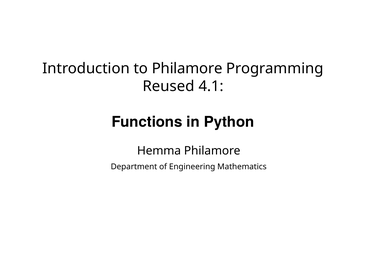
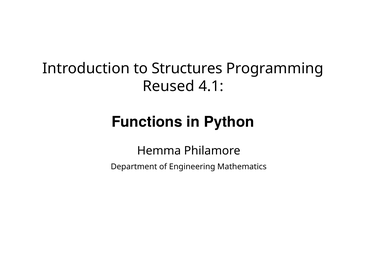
to Philamore: Philamore -> Structures
